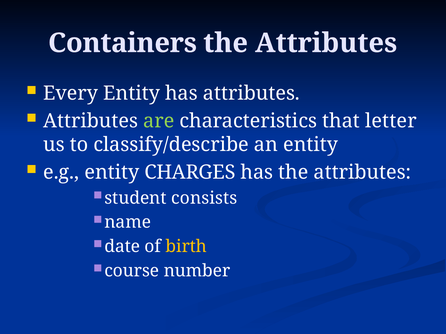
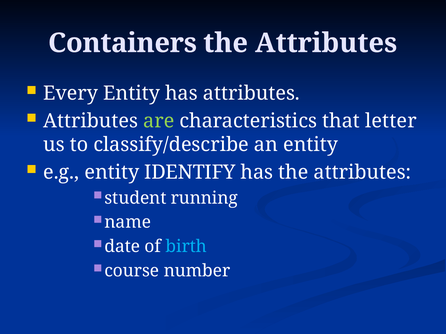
CHARGES: CHARGES -> IDENTIFY
consists: consists -> running
birth colour: yellow -> light blue
